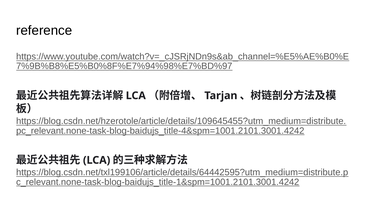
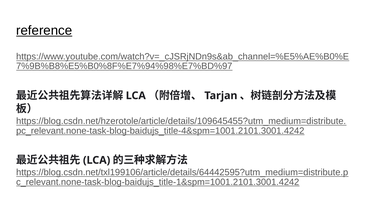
reference underline: none -> present
